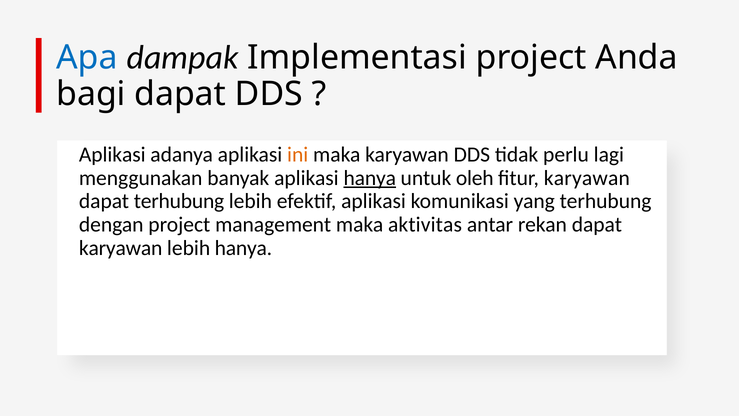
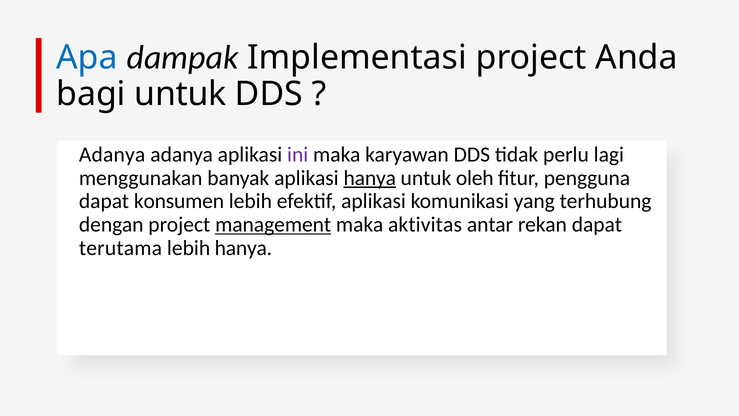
bagi dapat: dapat -> untuk
Aplikasi at (112, 155): Aplikasi -> Adanya
ini colour: orange -> purple
fitur karyawan: karyawan -> pengguna
dapat terhubung: terhubung -> konsumen
management underline: none -> present
karyawan at (121, 248): karyawan -> terutama
